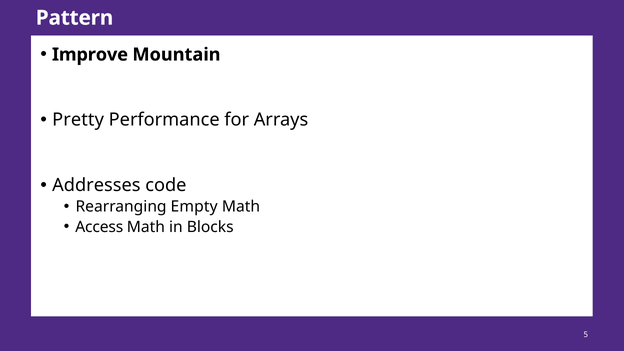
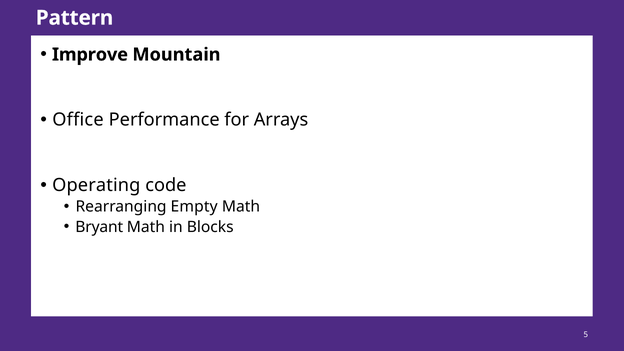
Pretty: Pretty -> Office
Addresses: Addresses -> Operating
Access: Access -> Bryant
